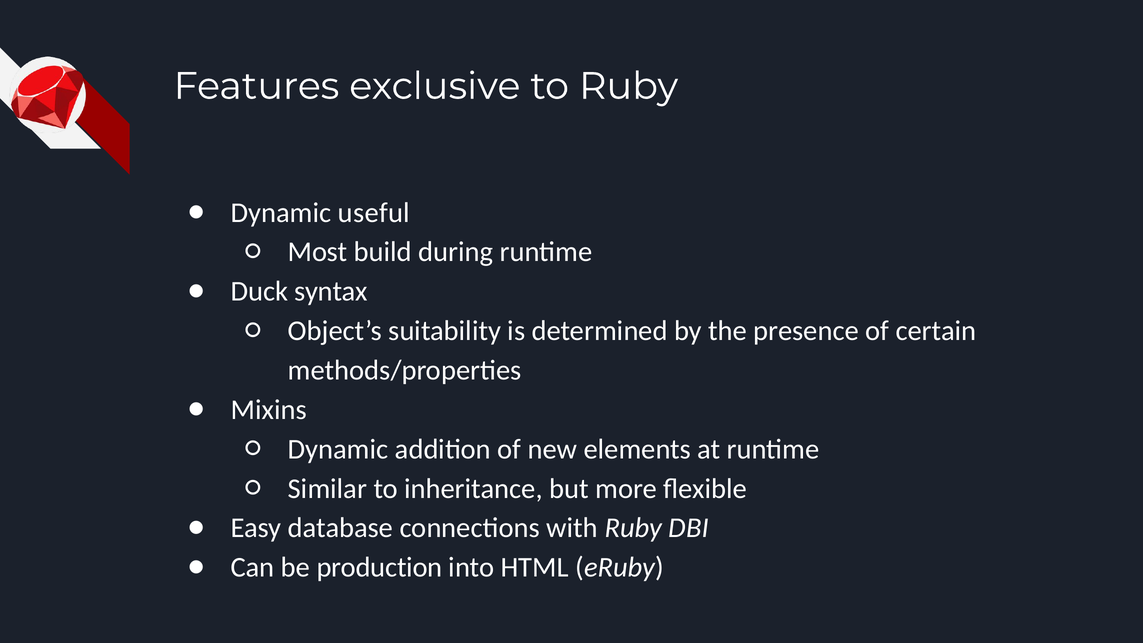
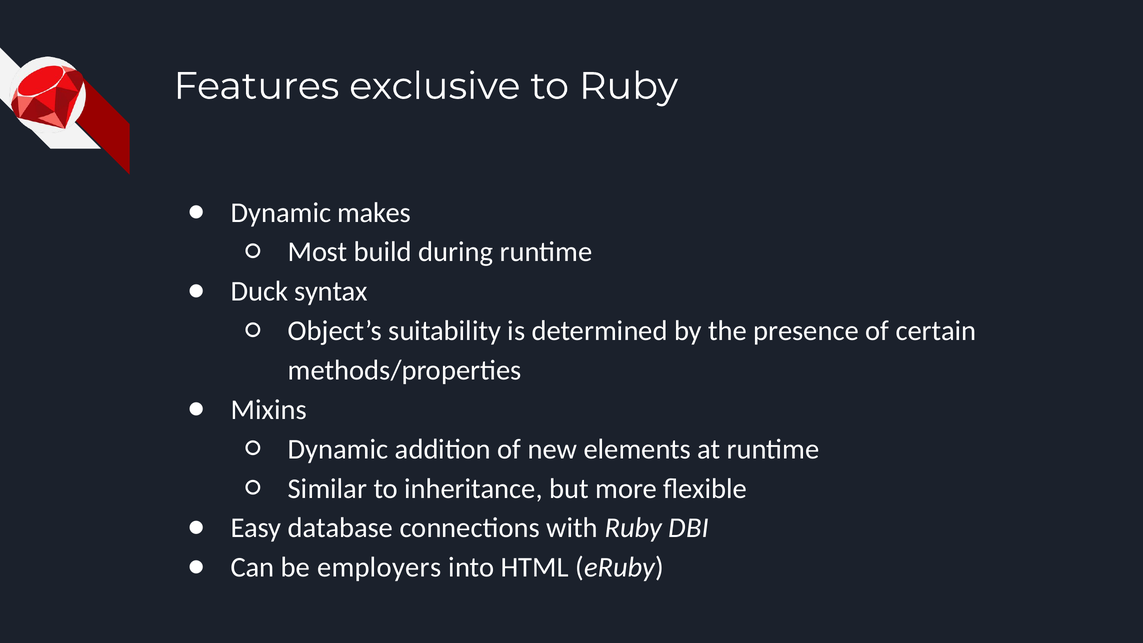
useful: useful -> makes
production: production -> employers
